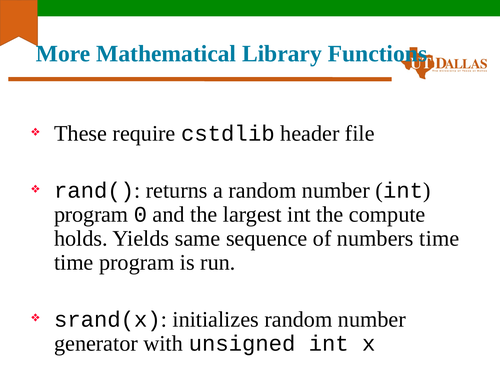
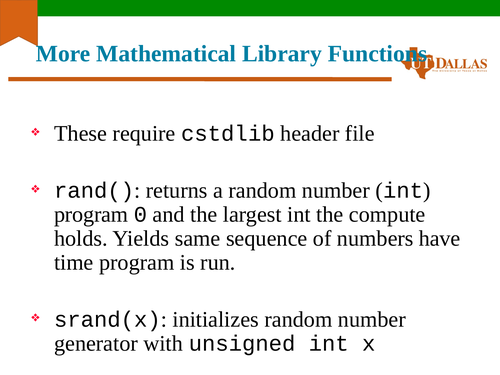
numbers time: time -> have
